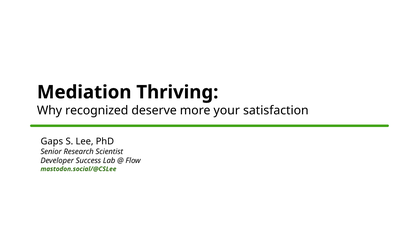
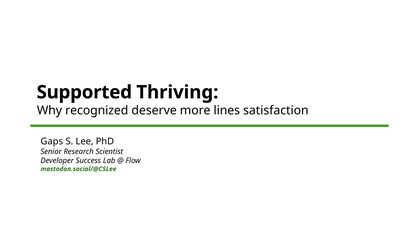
Mediation: Mediation -> Supported
your: your -> lines
